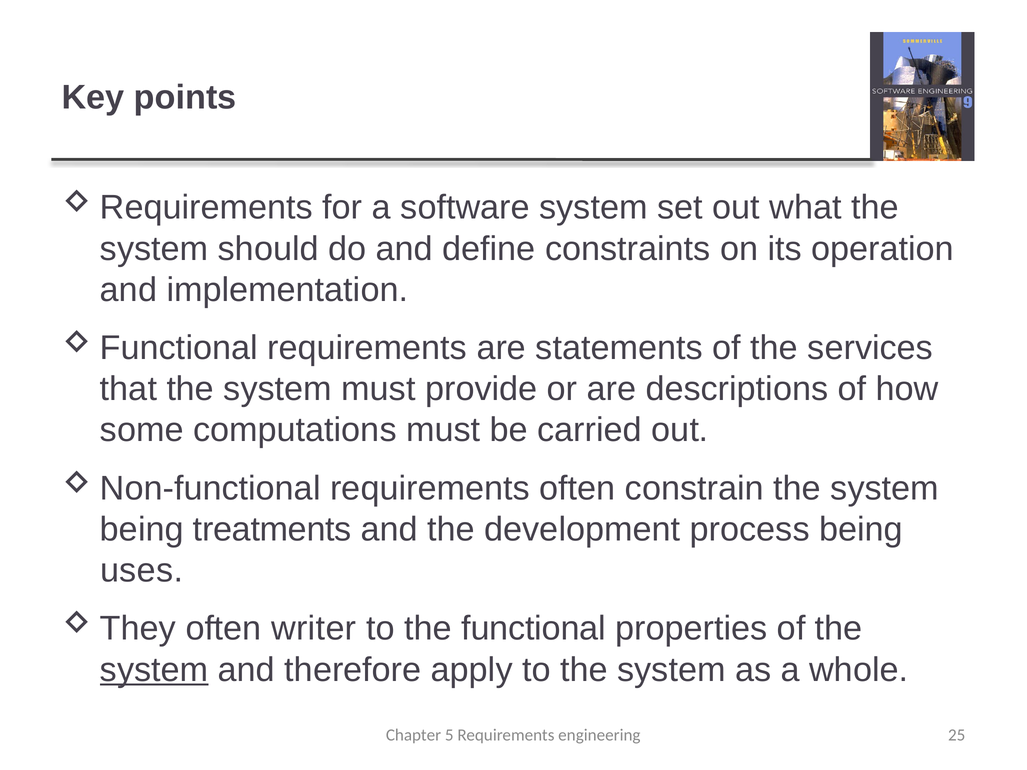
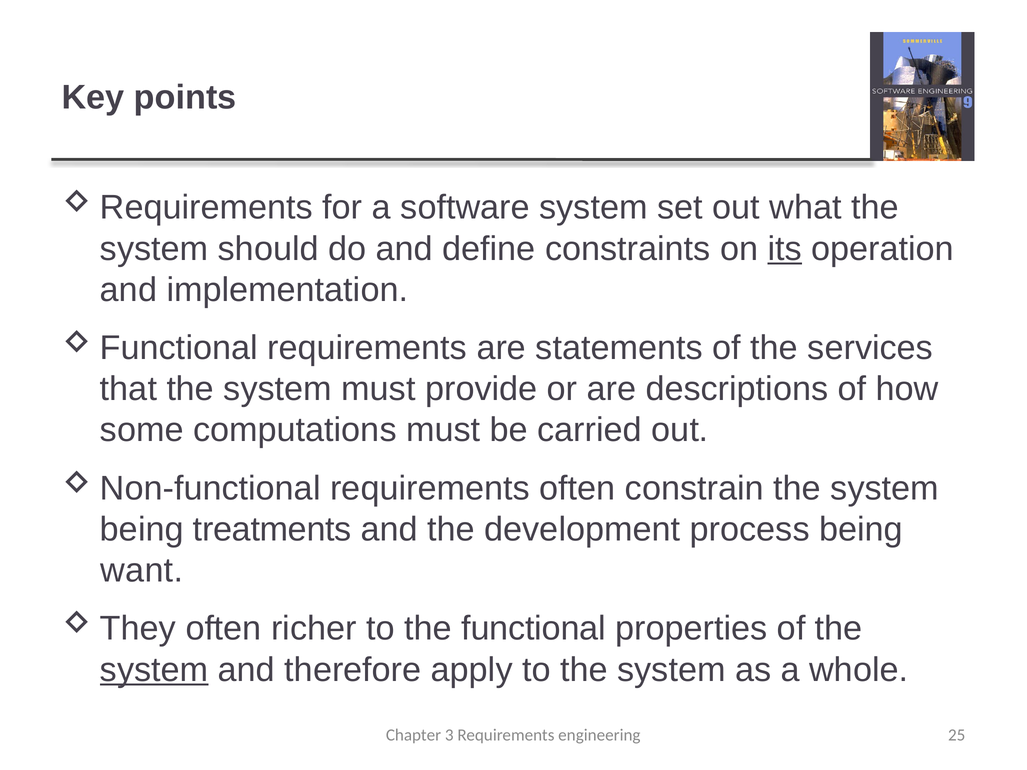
its underline: none -> present
uses: uses -> want
writer: writer -> richer
5: 5 -> 3
